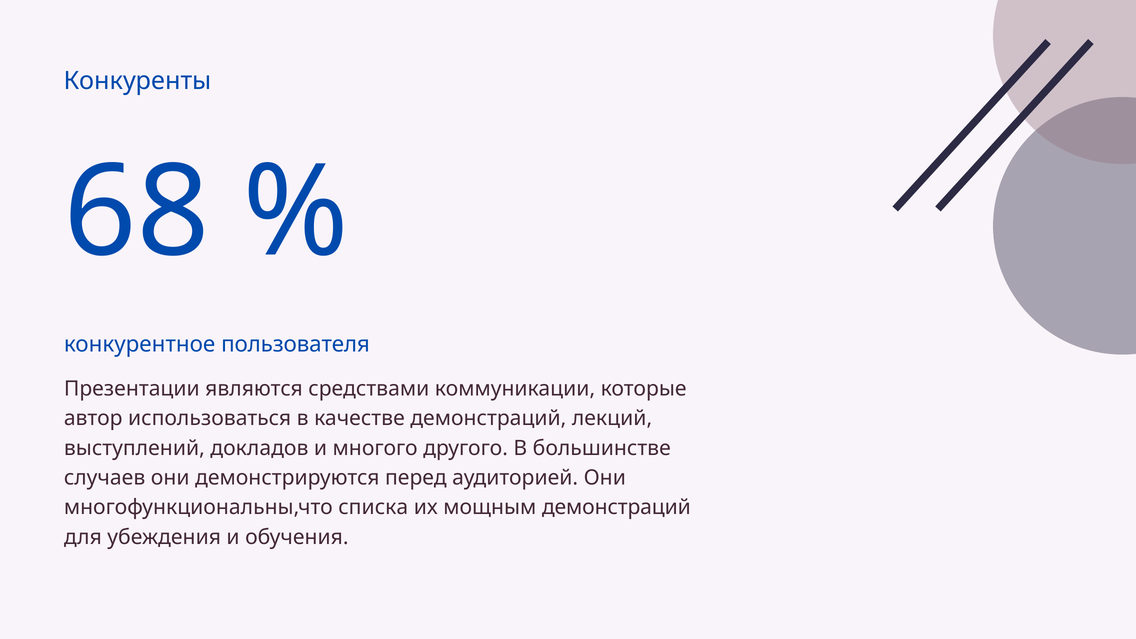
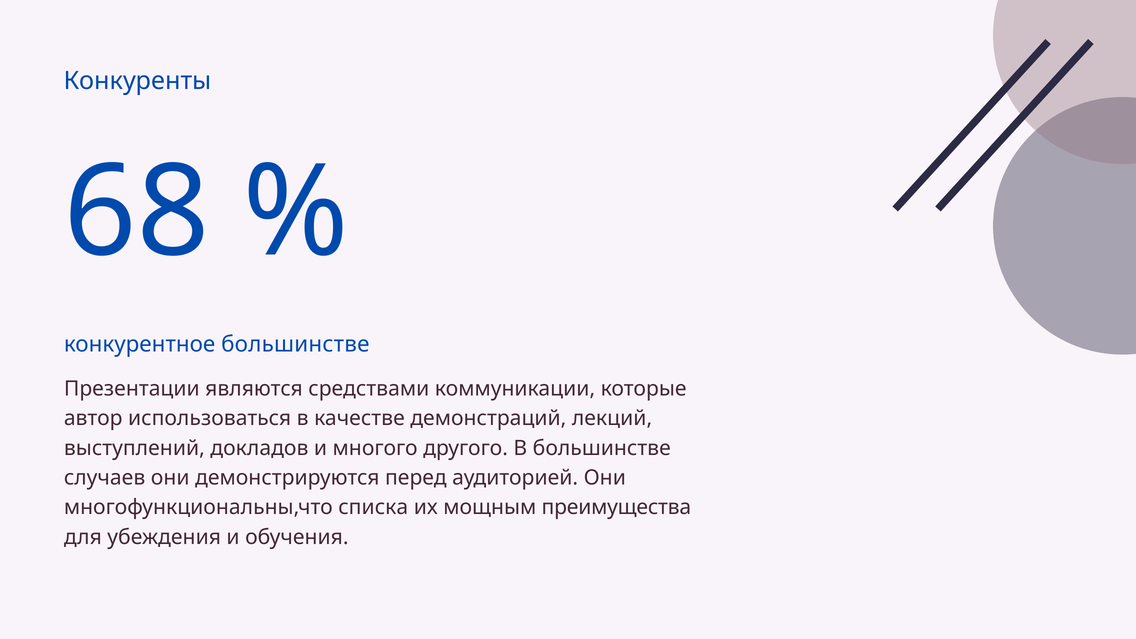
конкурентное пользователя: пользователя -> большинстве
мощным демонстраций: демонстраций -> преимущества
